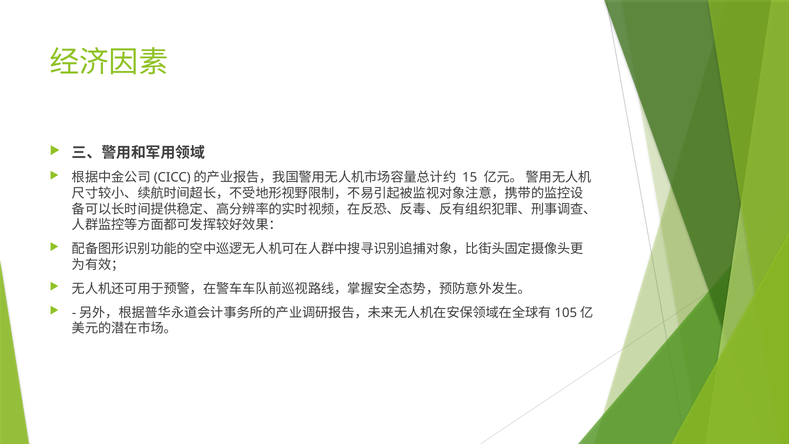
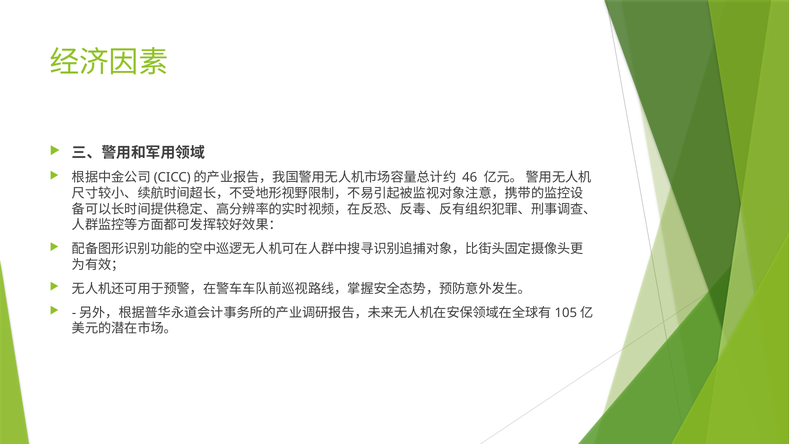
15: 15 -> 46
